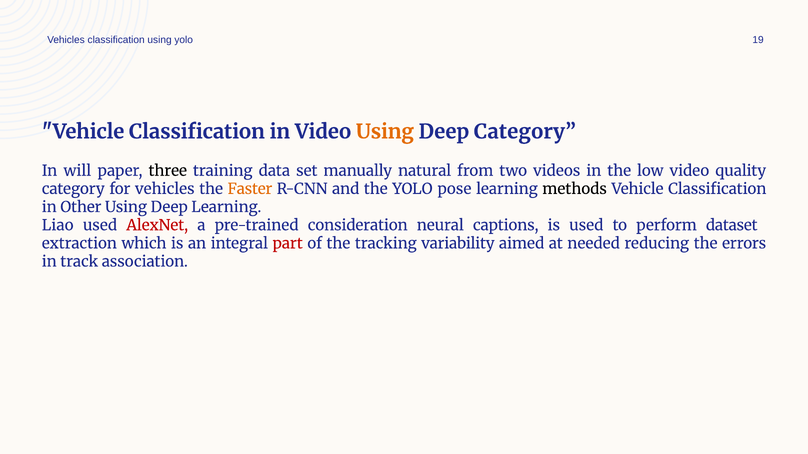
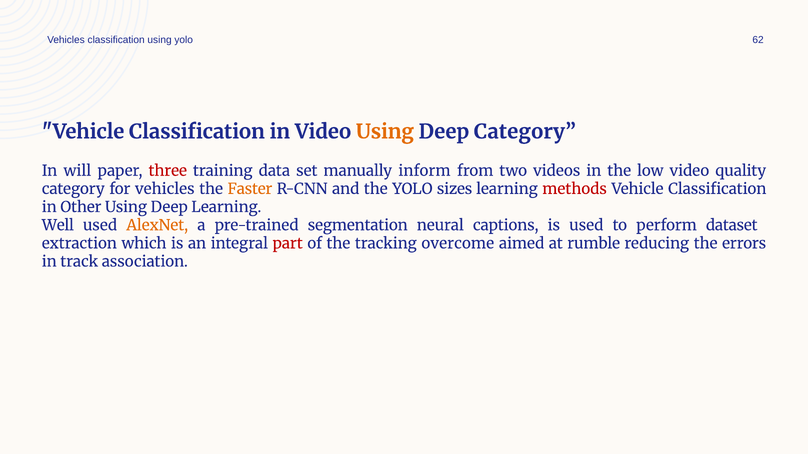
19: 19 -> 62
three colour: black -> red
natural: natural -> inform
pose: pose -> sizes
methods colour: black -> red
Liao: Liao -> Well
AlexNet colour: red -> orange
consideration: consideration -> segmentation
variability: variability -> overcome
needed: needed -> rumble
